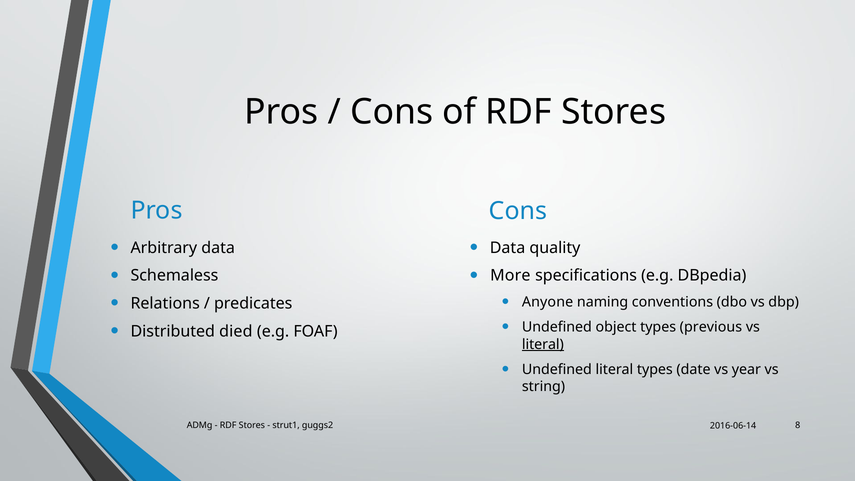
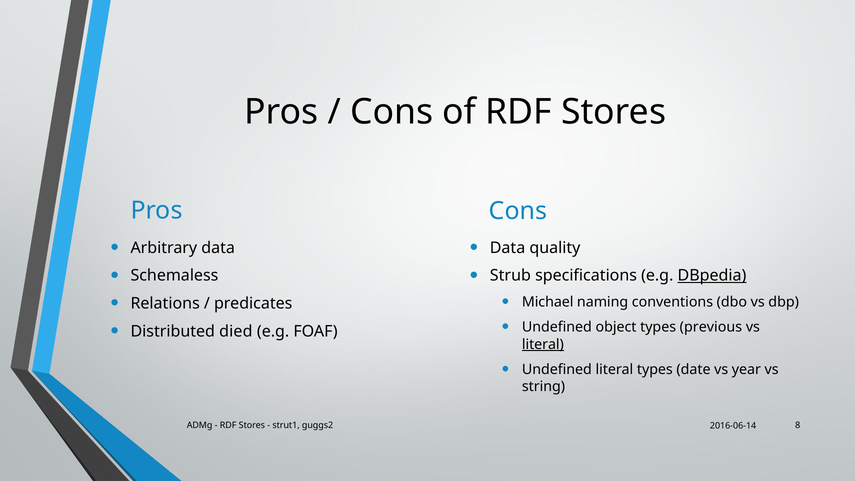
More: More -> Strub
DBpedia underline: none -> present
Anyone: Anyone -> Michael
